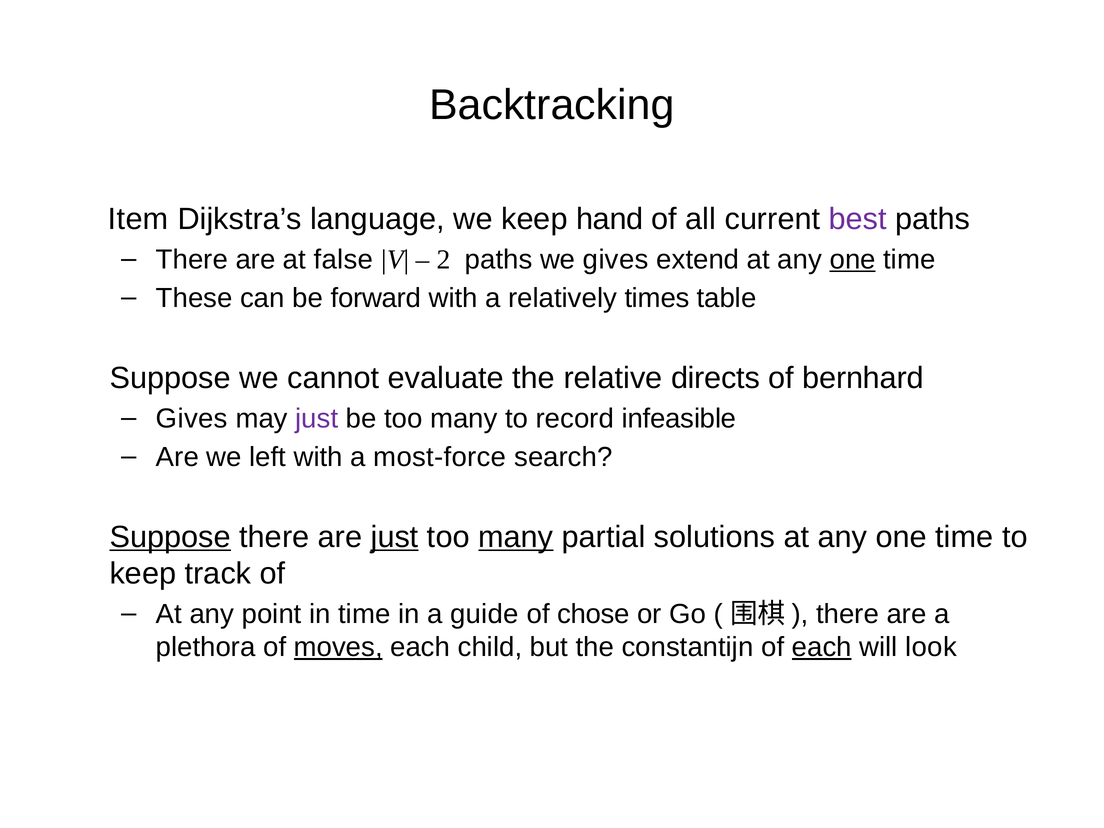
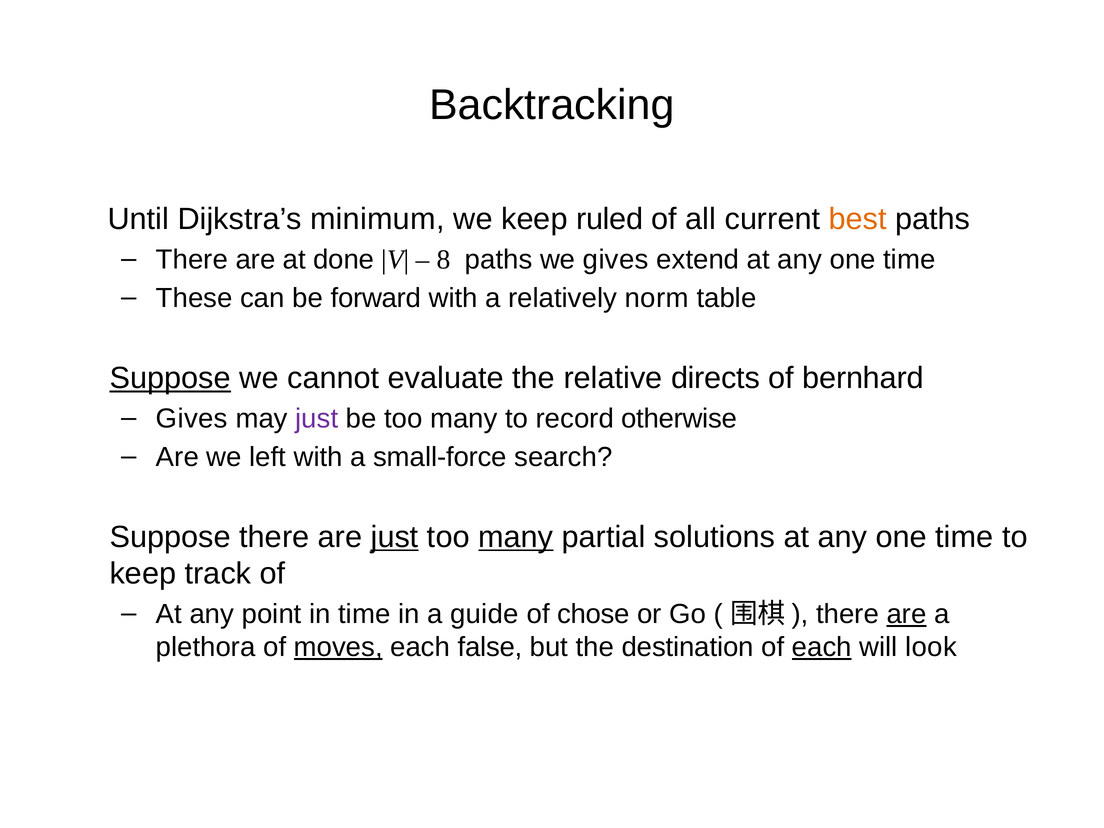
Item: Item -> Until
language: language -> minimum
hand: hand -> ruled
best colour: purple -> orange
false: false -> done
2: 2 -> 8
one at (853, 260) underline: present -> none
times: times -> norm
Suppose at (170, 378) underline: none -> present
infeasible: infeasible -> otherwise
most-force: most-force -> small-force
Suppose at (170, 537) underline: present -> none
are at (907, 614) underline: none -> present
child: child -> false
constantijn: constantijn -> destination
